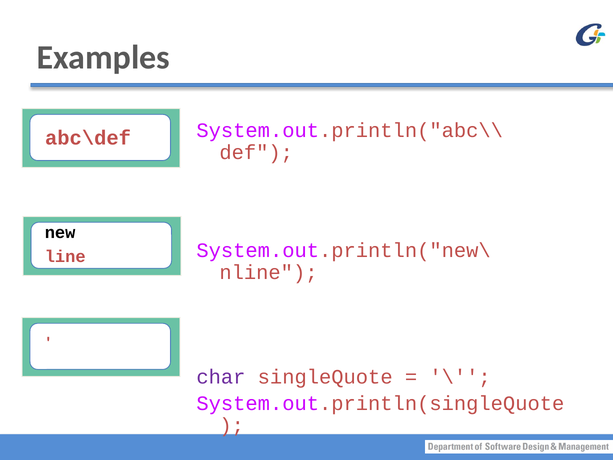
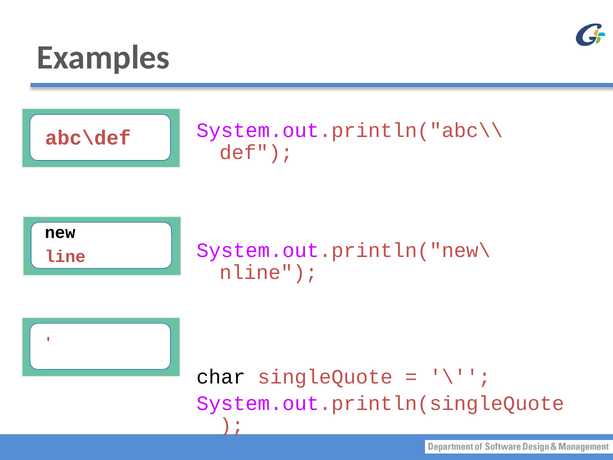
char colour: purple -> black
